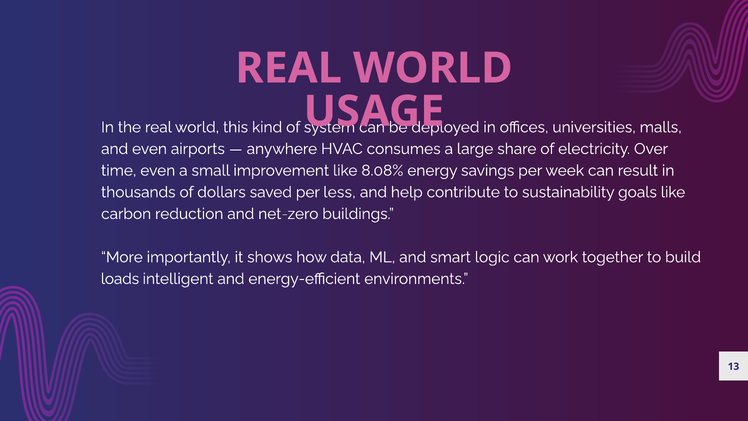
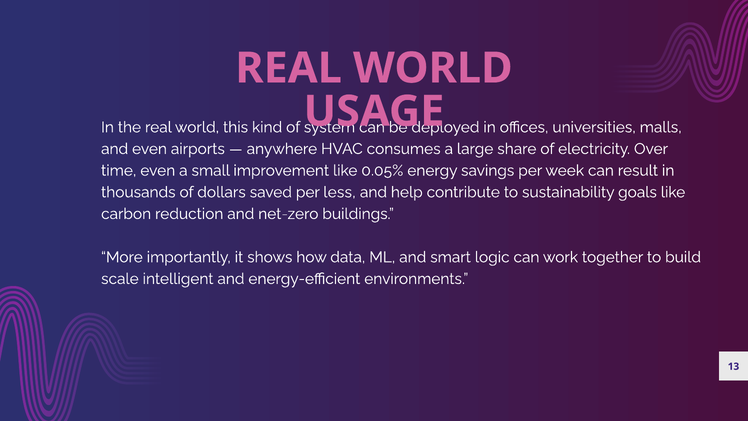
8.08%: 8.08% -> 0.05%
loads: loads -> scale
